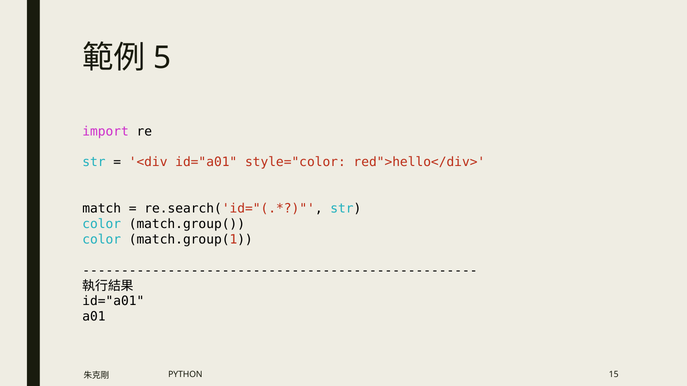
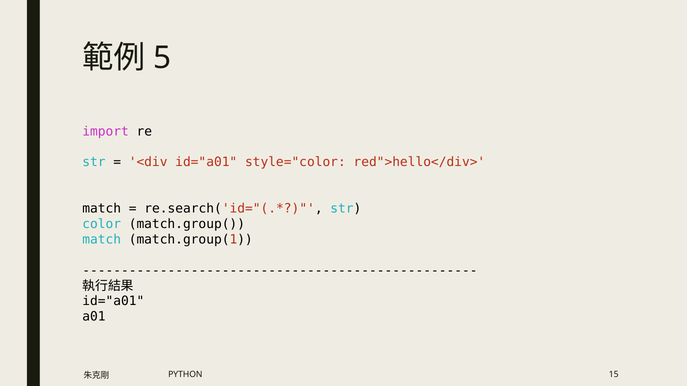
color at (102, 240): color -> match
